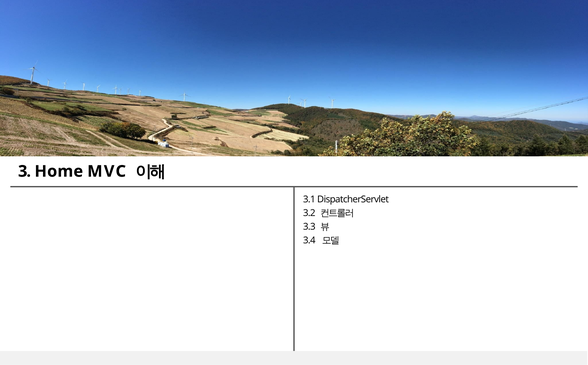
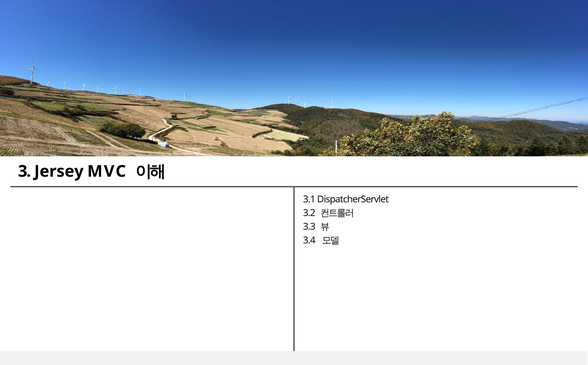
Home: Home -> Jersey
